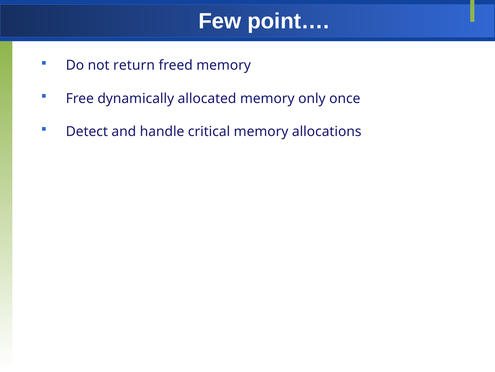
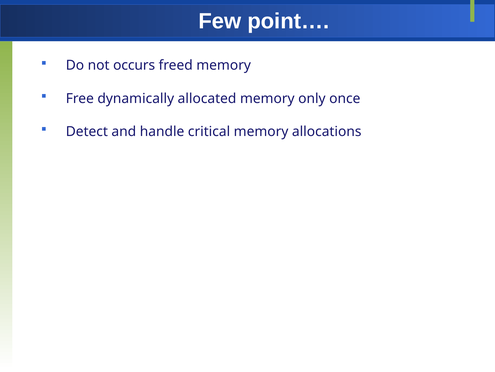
return: return -> occurs
